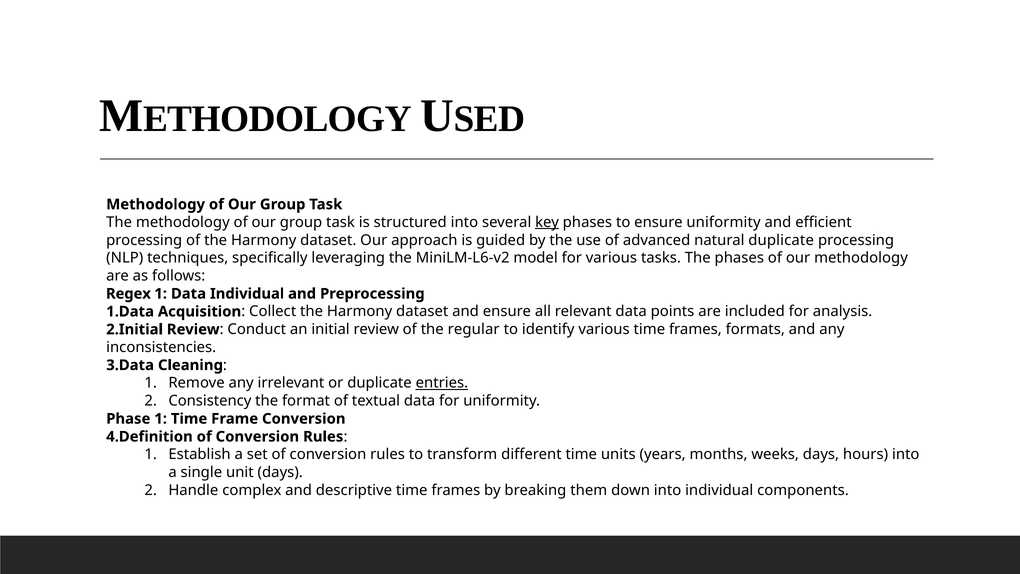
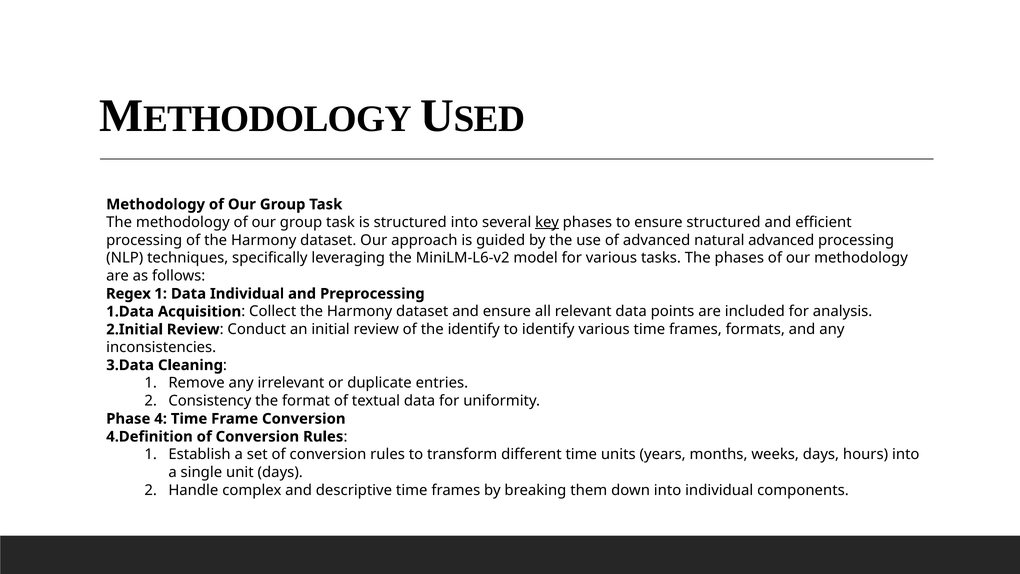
ensure uniformity: uniformity -> structured
natural duplicate: duplicate -> advanced
the regular: regular -> identify
entries underline: present -> none
Phase 1: 1 -> 4
